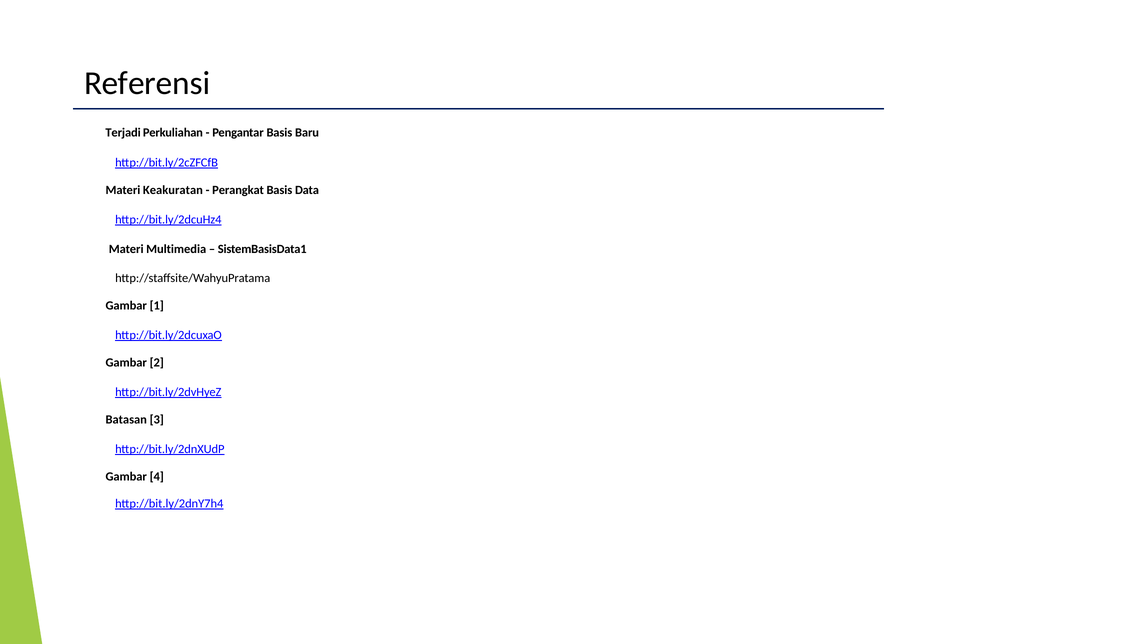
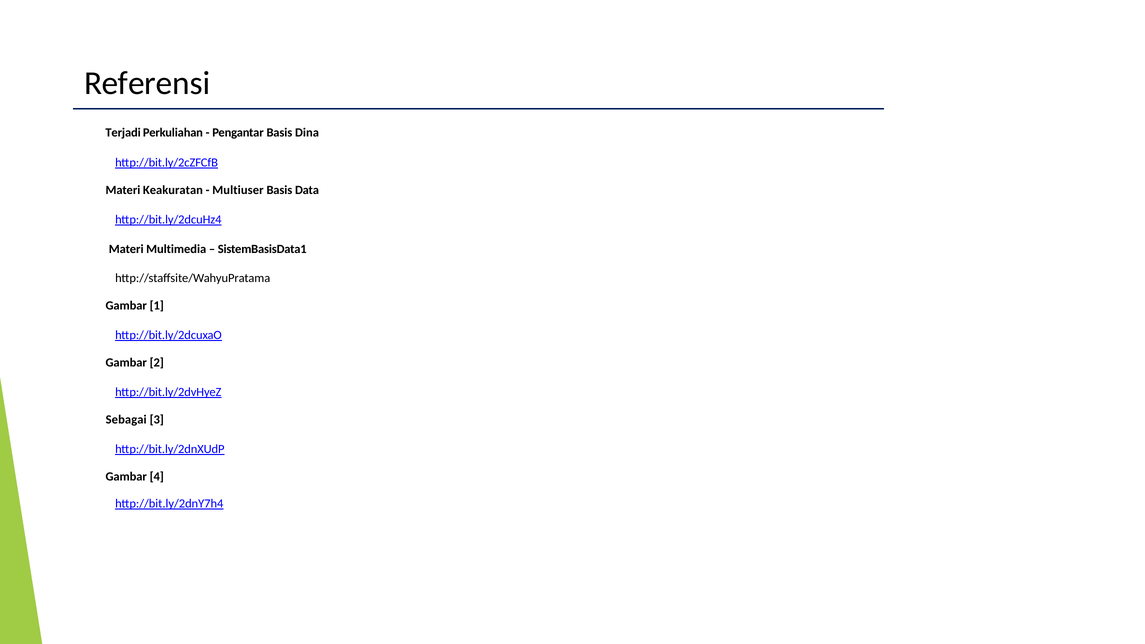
Baru: Baru -> Dina
Perangkat: Perangkat -> Multiuser
Batasan: Batasan -> Sebagai
